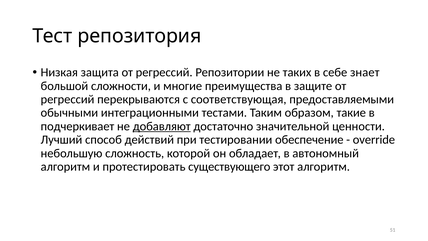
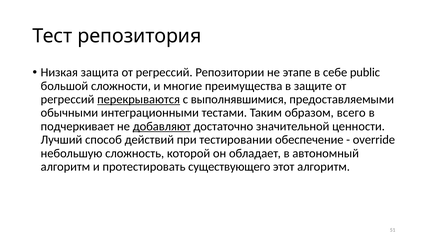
таких: таких -> этапе
знает: знает -> public
перекрываются underline: none -> present
соответствующая: соответствующая -> выполнявшимися
такие: такие -> всего
